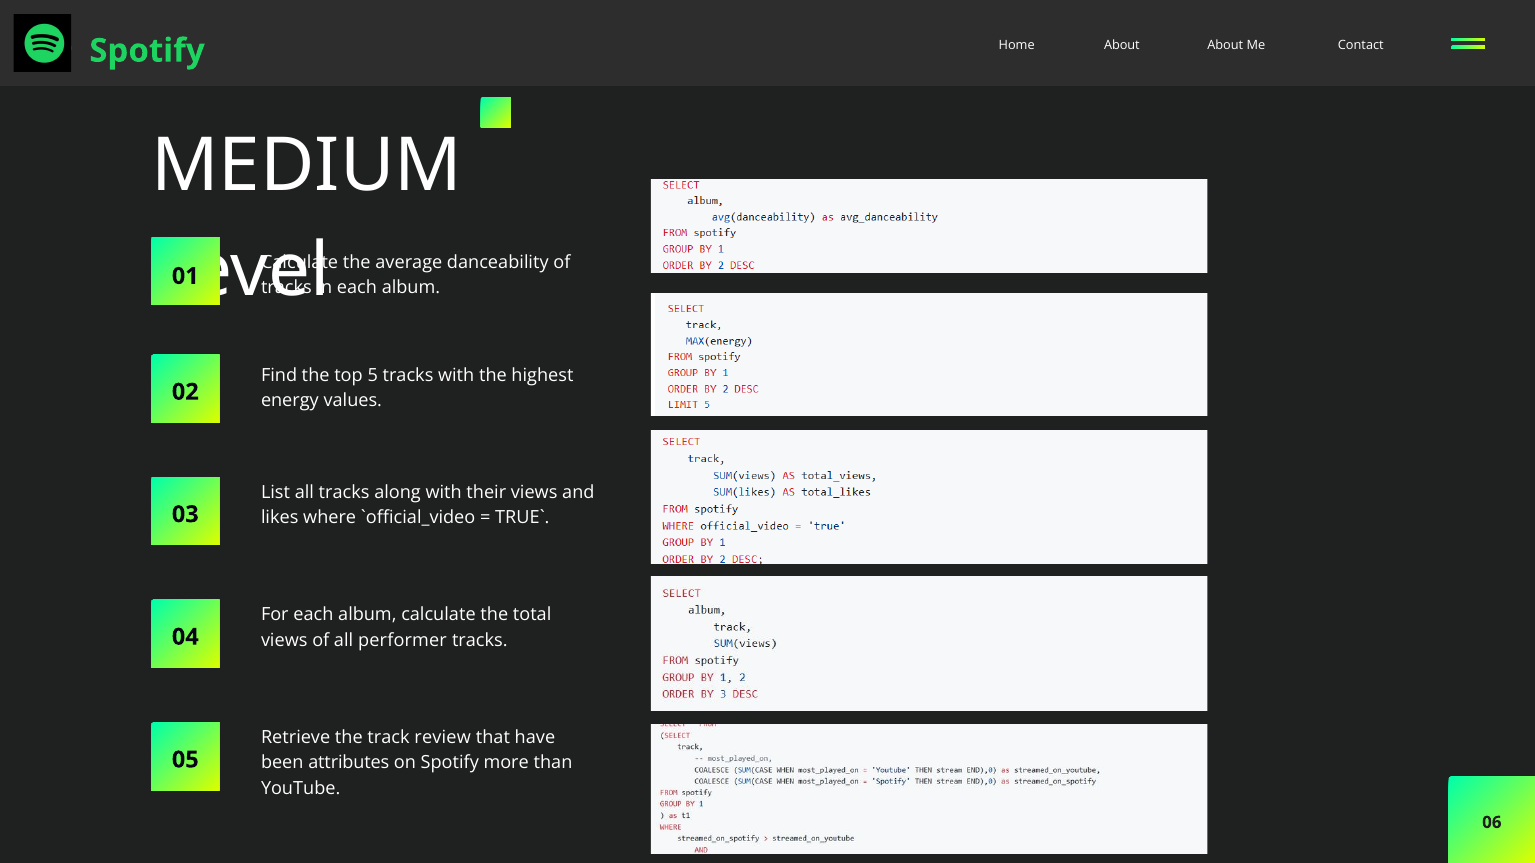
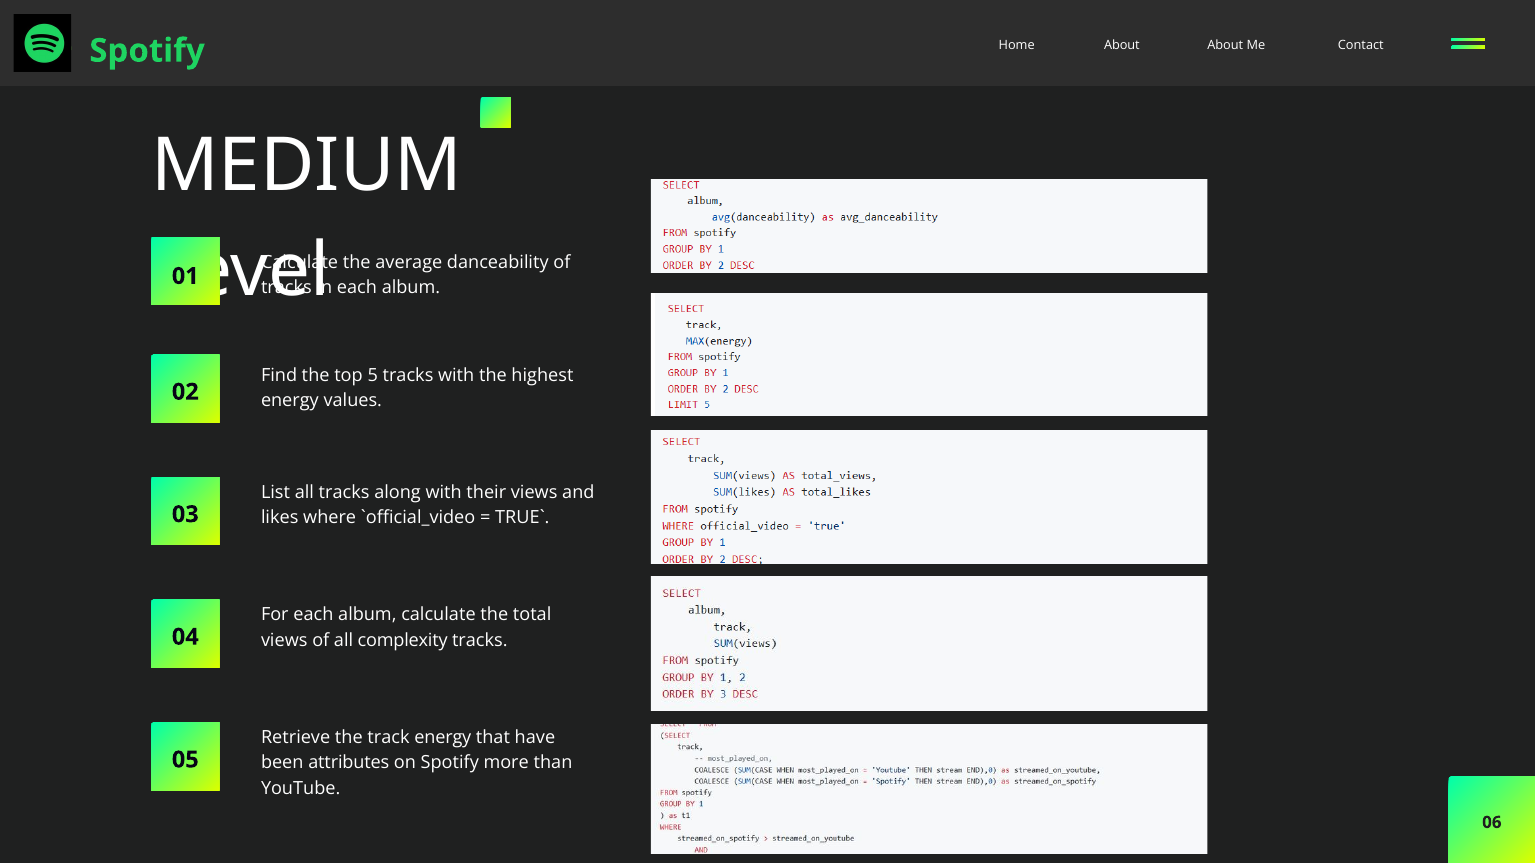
performer: performer -> complexity
track review: review -> energy
